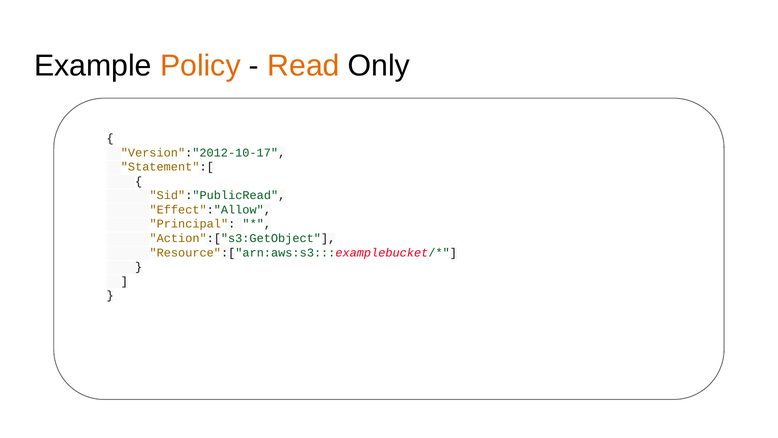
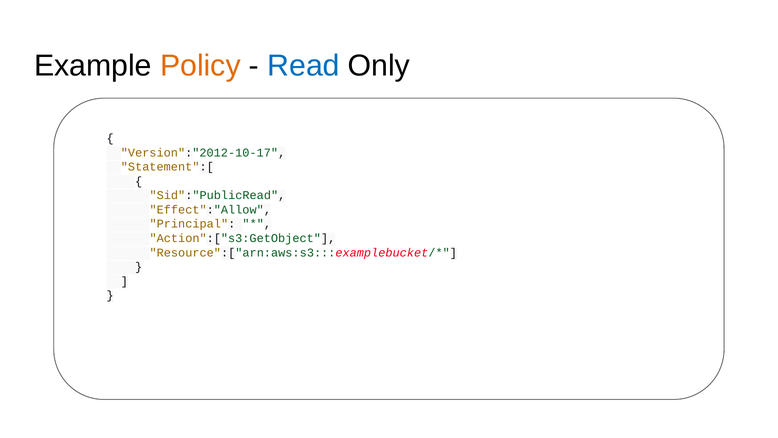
Read colour: orange -> blue
